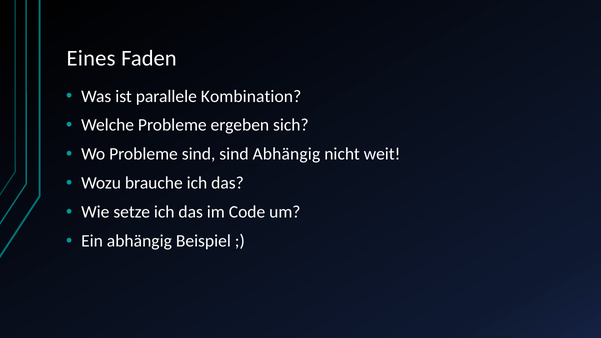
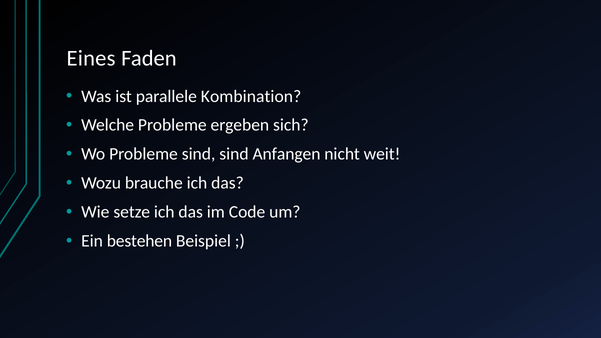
sind Abhängig: Abhängig -> Anfangen
Ein abhängig: abhängig -> bestehen
